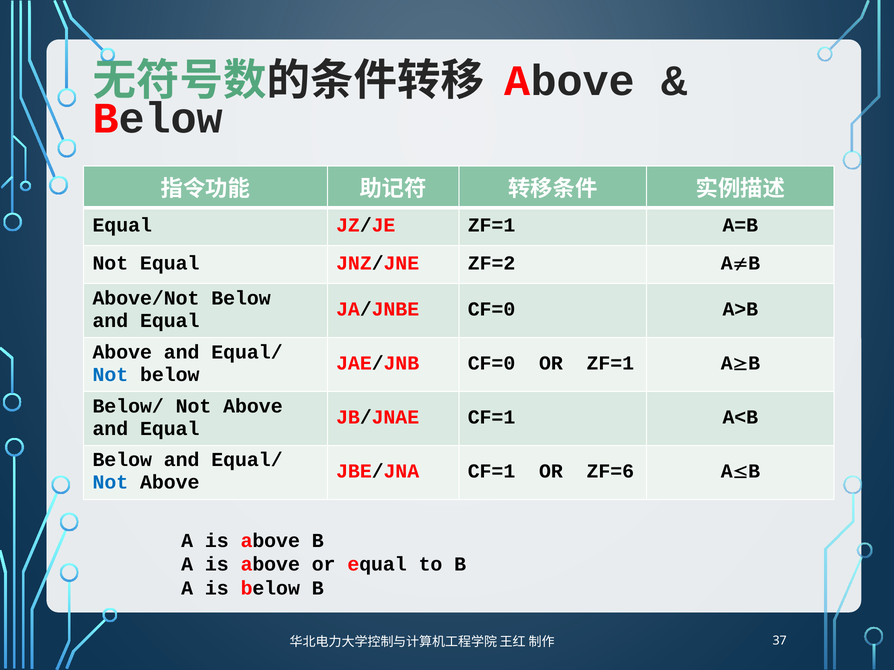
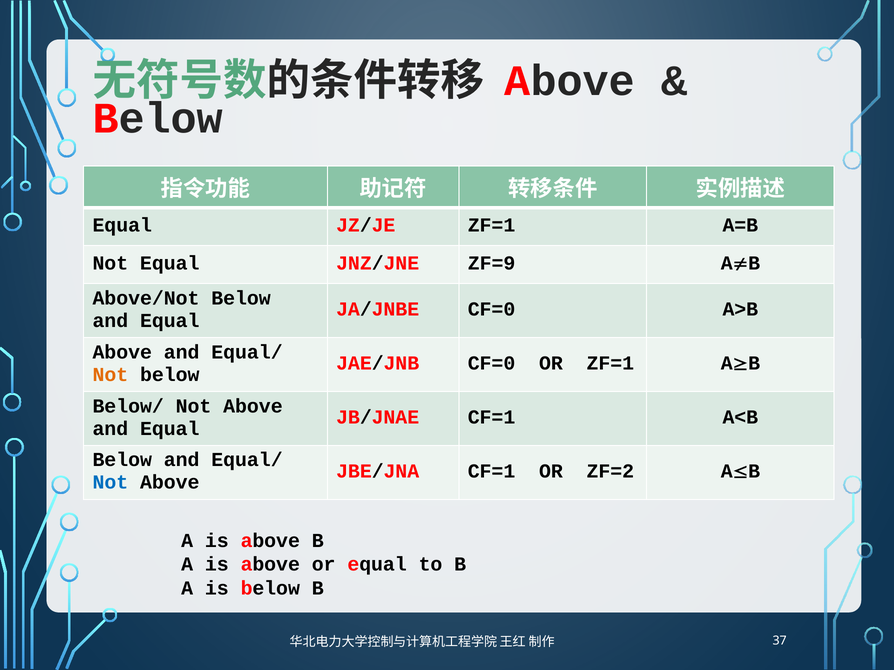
ZF=2: ZF=2 -> ZF=9
Not at (110, 375) colour: blue -> orange
ZF=6: ZF=6 -> ZF=2
